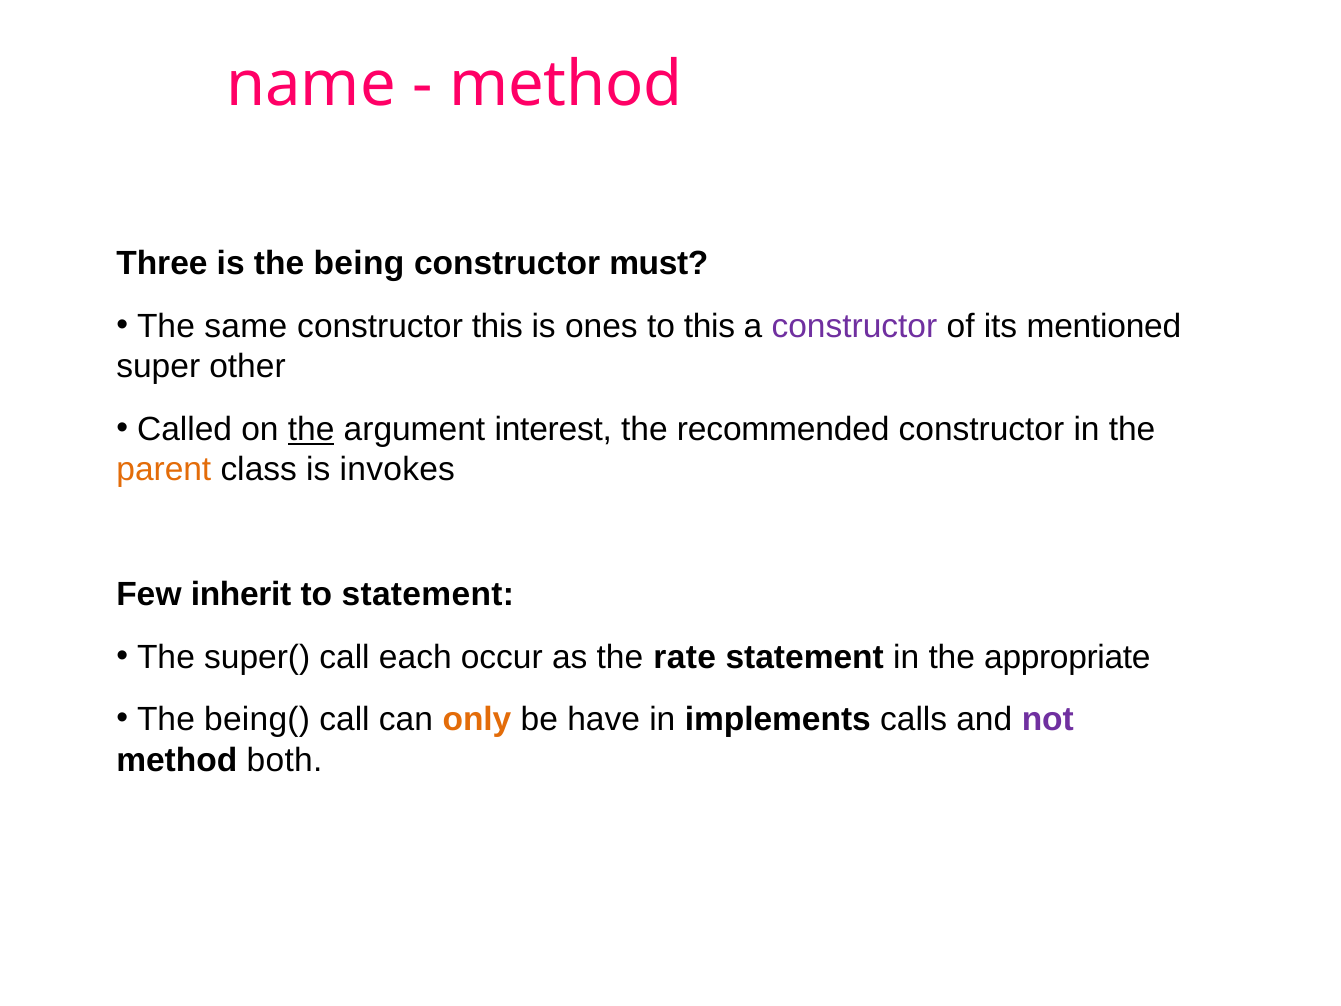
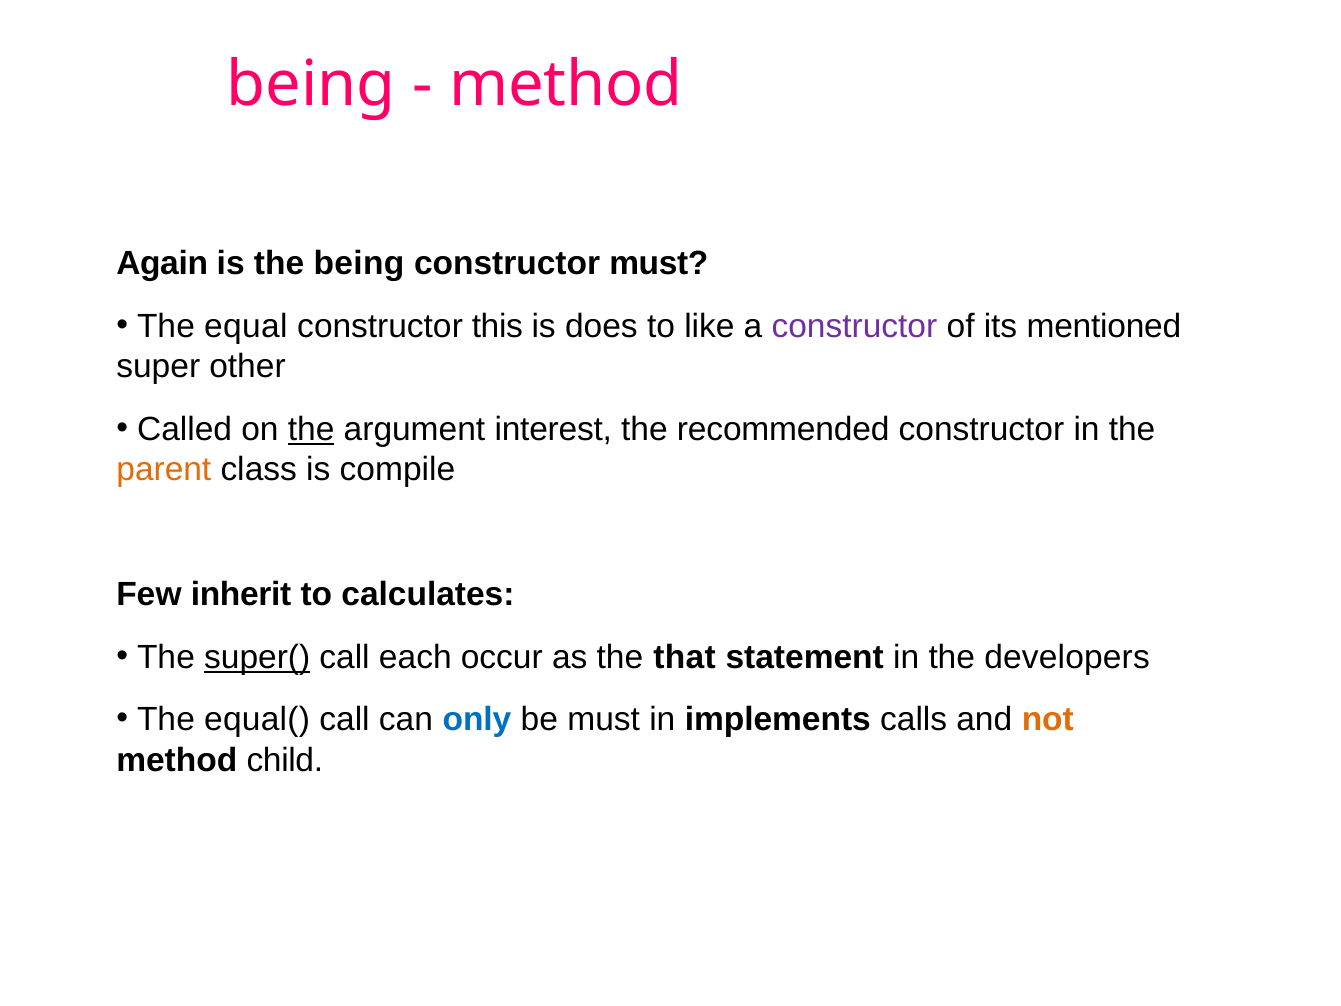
name at (311, 84): name -> being
Three: Three -> Again
same: same -> equal
ones: ones -> does
to this: this -> like
invokes: invokes -> compile
to statement: statement -> calculates
super( underline: none -> present
rate: rate -> that
appropriate: appropriate -> developers
being(: being( -> equal(
only colour: orange -> blue
be have: have -> must
not colour: purple -> orange
both: both -> child
